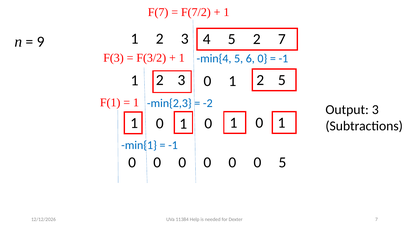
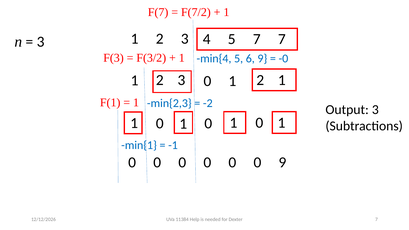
5 2: 2 -> 7
9 at (41, 42): 9 -> 3
6 0: 0 -> 9
-1 at (283, 58): -1 -> -0
2 5: 5 -> 1
0 5: 5 -> 9
